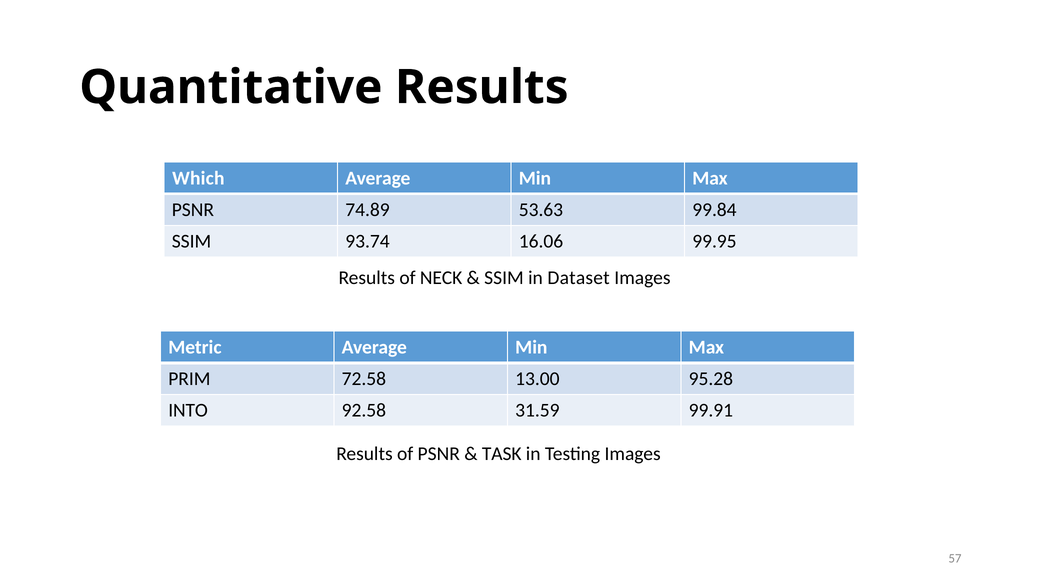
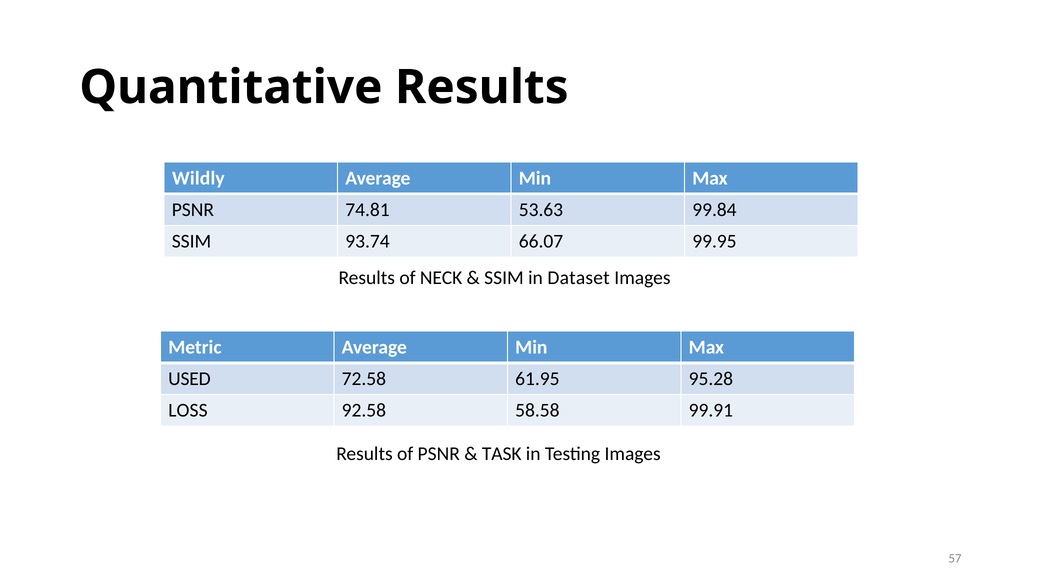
Which: Which -> Wildly
74.89: 74.89 -> 74.81
16.06: 16.06 -> 66.07
PRIM: PRIM -> USED
13.00: 13.00 -> 61.95
INTO: INTO -> LOSS
31.59: 31.59 -> 58.58
